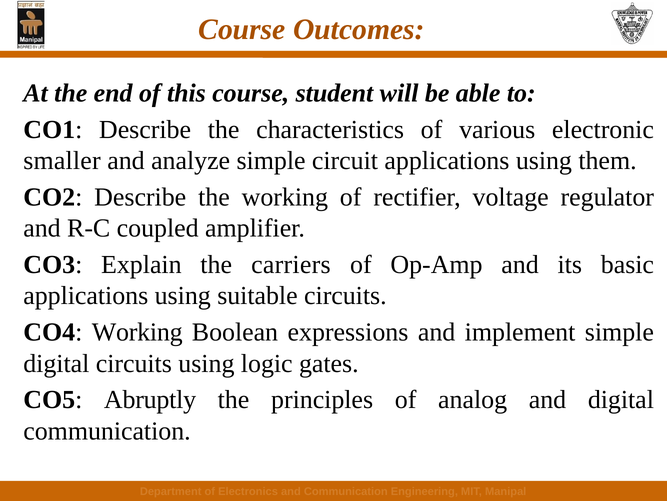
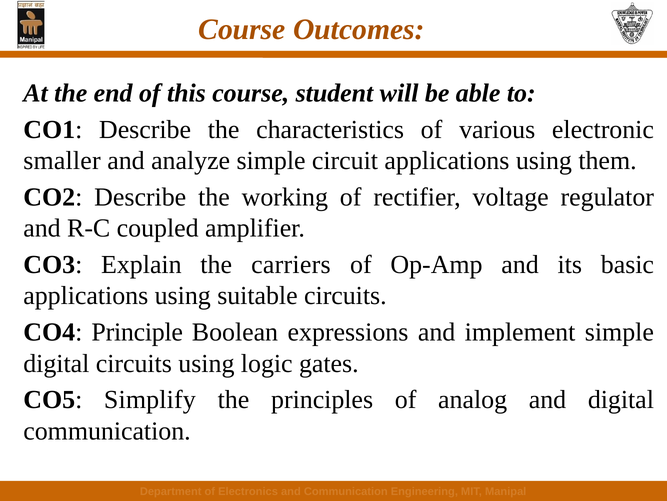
CO4 Working: Working -> Principle
Abruptly: Abruptly -> Simplify
